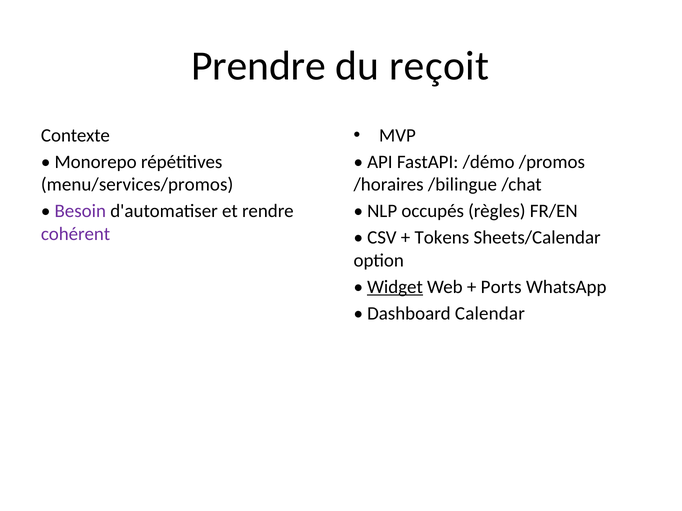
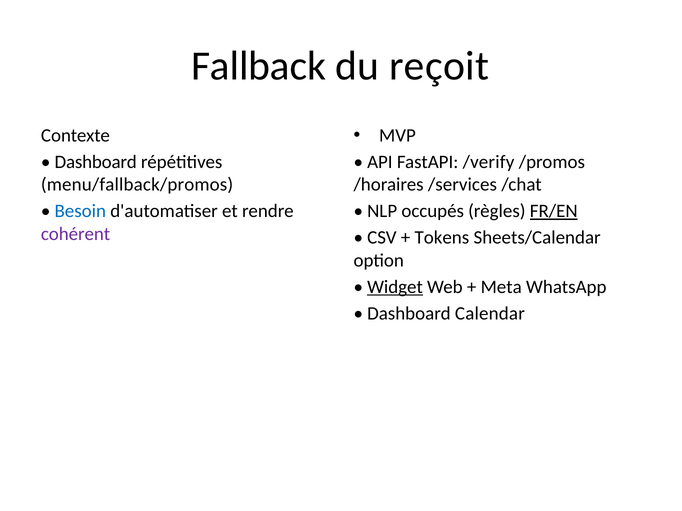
Prendre: Prendre -> Fallback
Monorepo at (96, 162): Monorepo -> Dashboard
/démo: /démo -> /verify
menu/services/promos: menu/services/promos -> menu/fallback/promos
/bilingue: /bilingue -> /services
Besoin colour: purple -> blue
FR/EN underline: none -> present
Ports: Ports -> Meta
